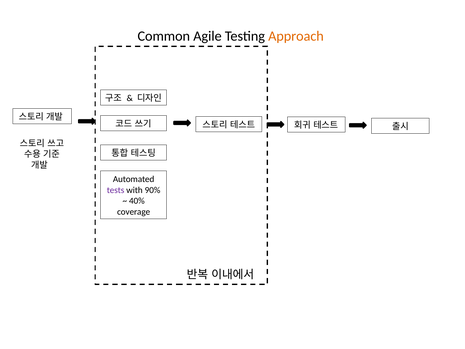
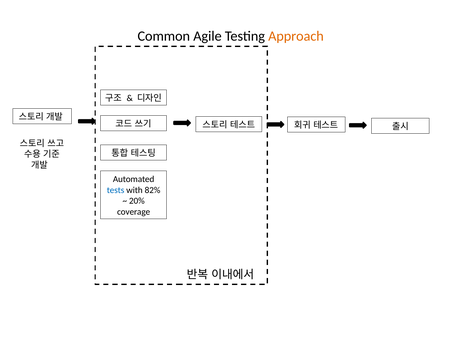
tests colour: purple -> blue
90%: 90% -> 82%
40%: 40% -> 20%
